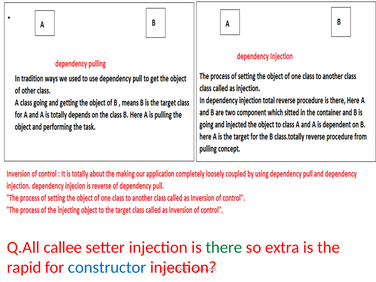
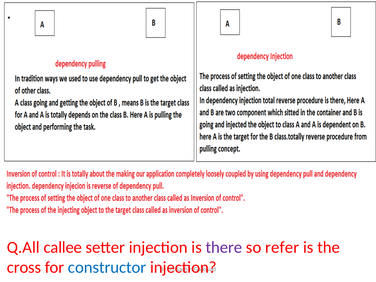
there colour: green -> purple
extra: extra -> refer
rapid: rapid -> cross
